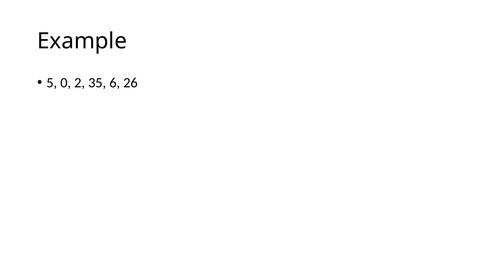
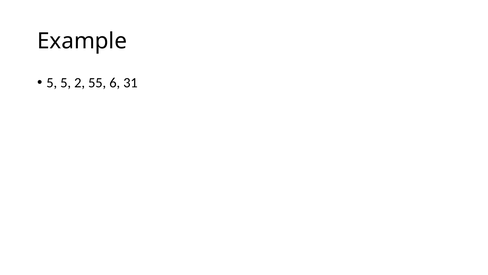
5 0: 0 -> 5
35: 35 -> 55
26: 26 -> 31
